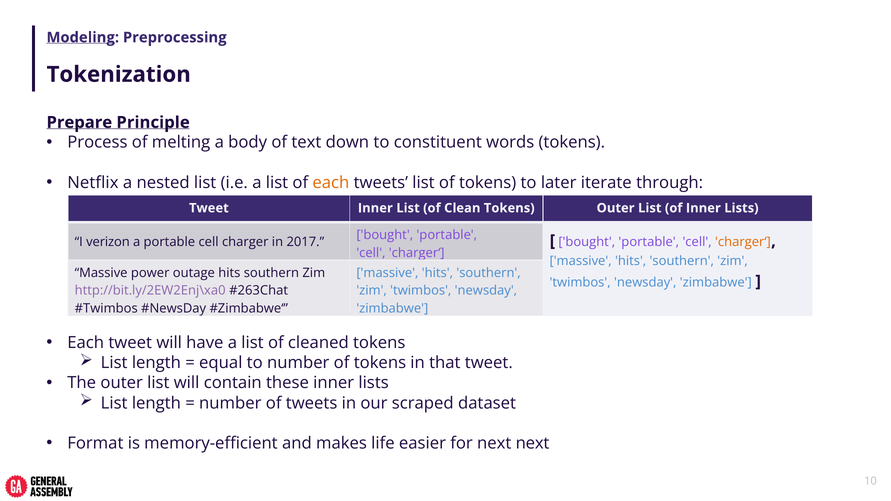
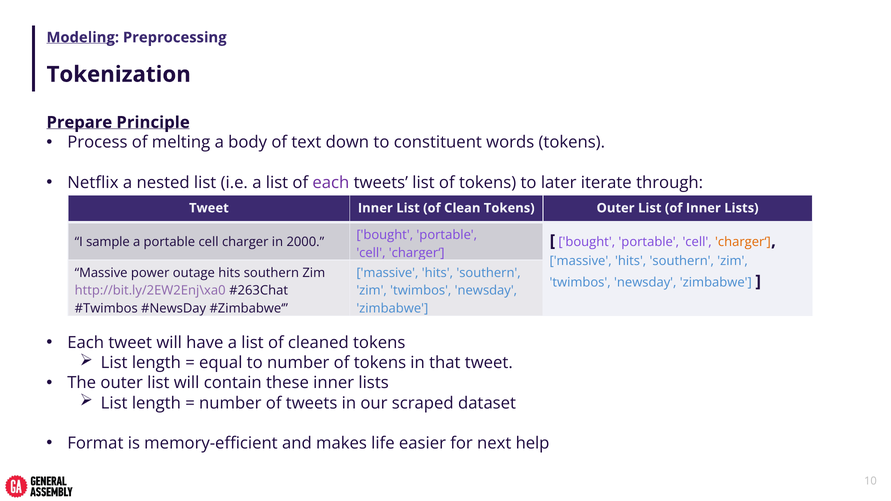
each at (331, 183) colour: orange -> purple
verizon: verizon -> sample
2017: 2017 -> 2000
next next: next -> help
